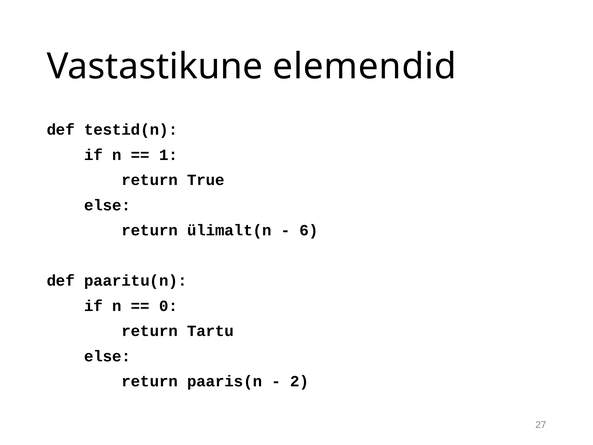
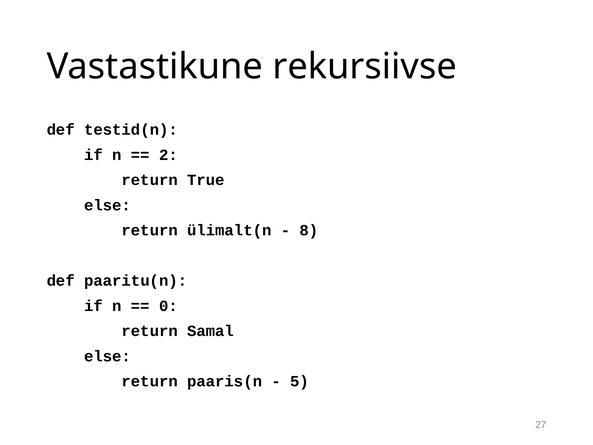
elemendid: elemendid -> rekursiivse
1: 1 -> 2
6: 6 -> 8
Tartu: Tartu -> Samal
2: 2 -> 5
